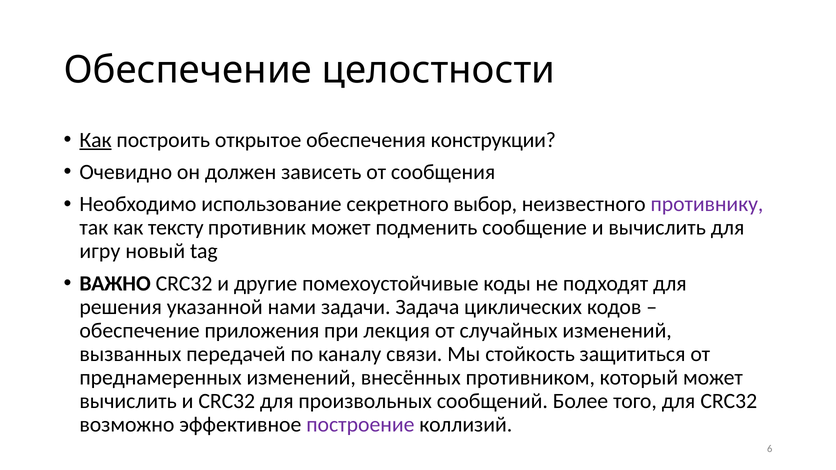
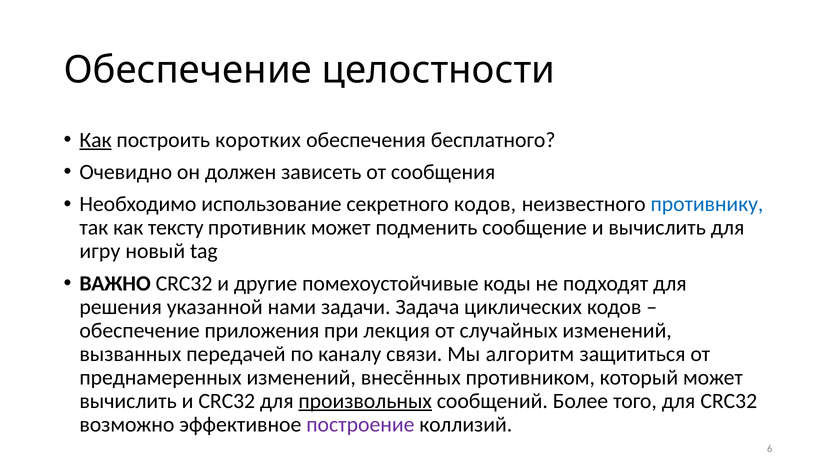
открытое: открытое -> коротких
конструкции: конструкции -> бесплатного
секретного выбор: выбор -> кодов
противнику colour: purple -> blue
стойкость: стойкость -> алгоритм
произвольных underline: none -> present
